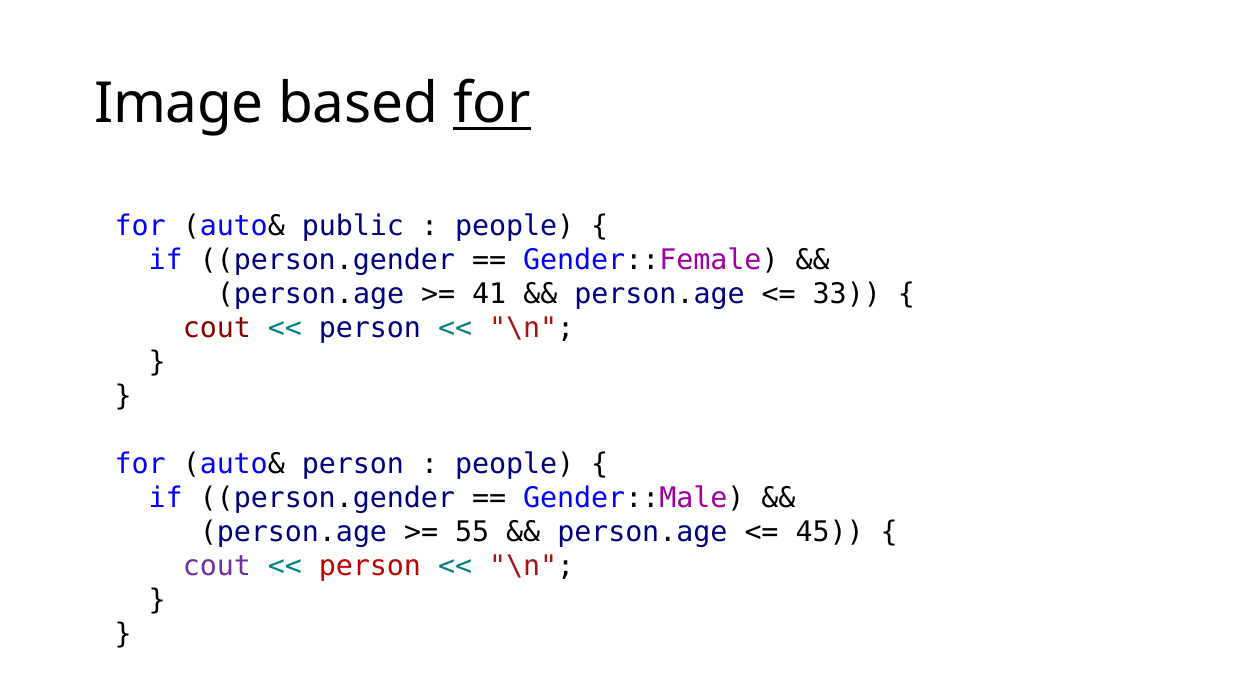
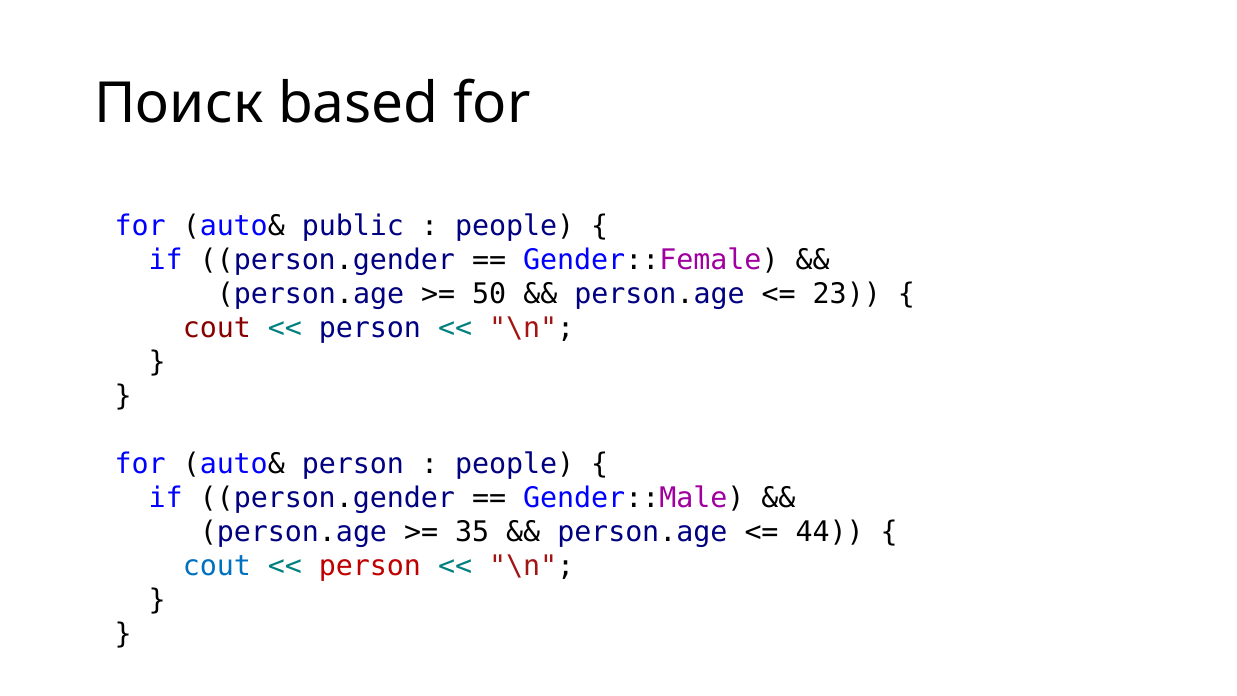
Image: Image -> Поиск
for at (492, 104) underline: present -> none
41: 41 -> 50
33: 33 -> 23
55: 55 -> 35
45: 45 -> 44
cout at (217, 566) colour: purple -> blue
